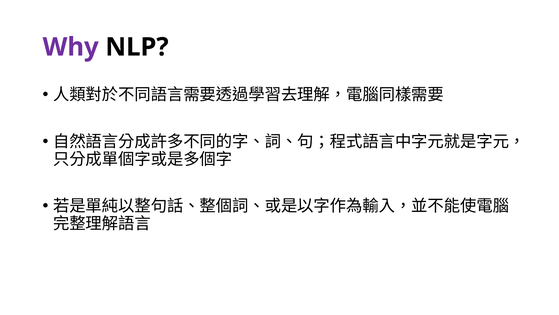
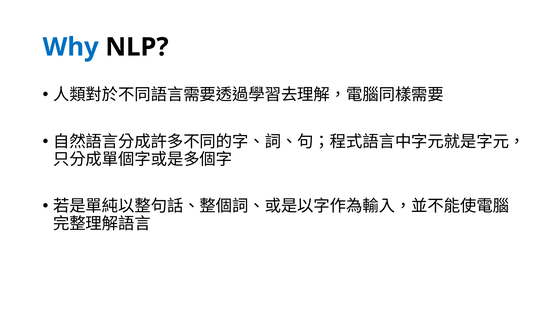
Why colour: purple -> blue
